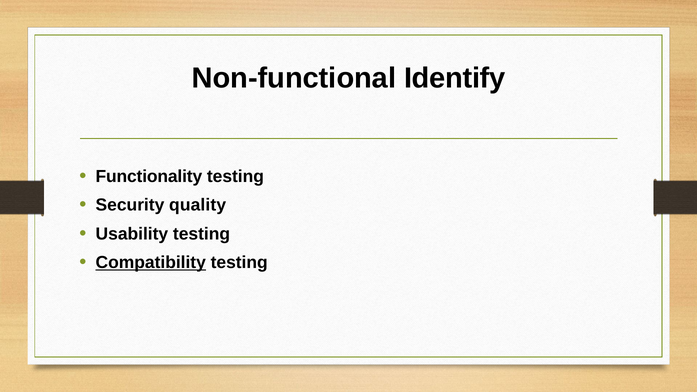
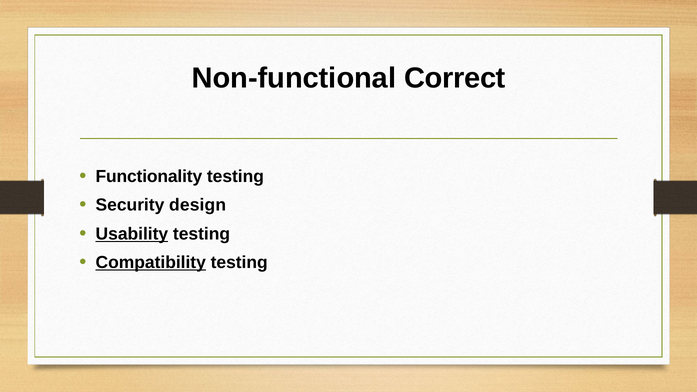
Identify: Identify -> Correct
quality: quality -> design
Usability underline: none -> present
